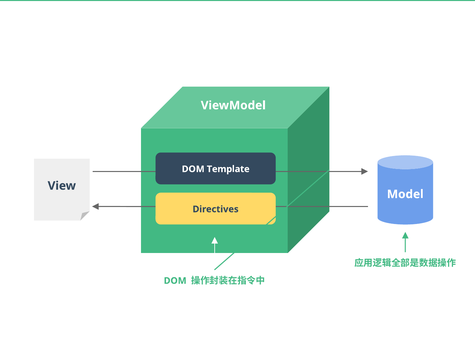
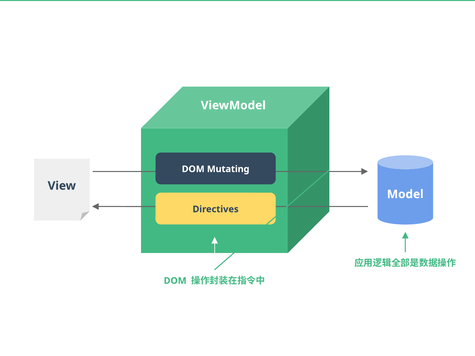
Template: Template -> Mutating
